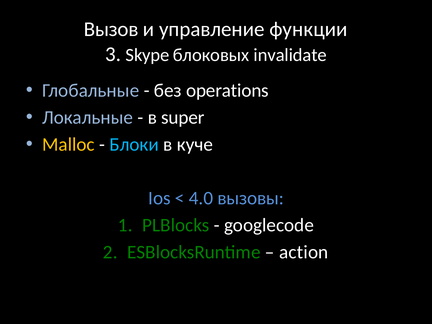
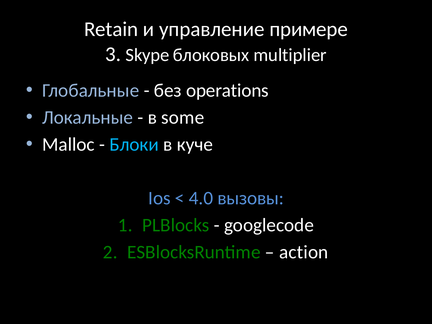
Вызов: Вызов -> Retain
функции: функции -> примере
invalidate: invalidate -> multiplier
super: super -> some
Malloc colour: yellow -> white
